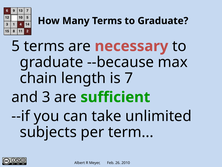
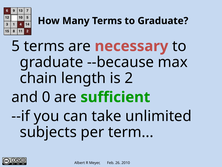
7: 7 -> 2
3: 3 -> 0
